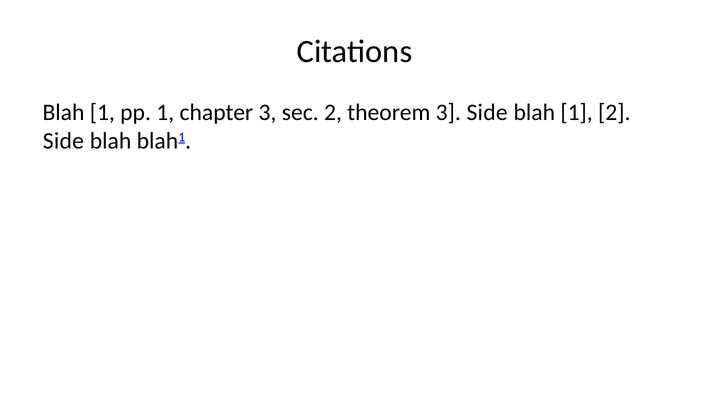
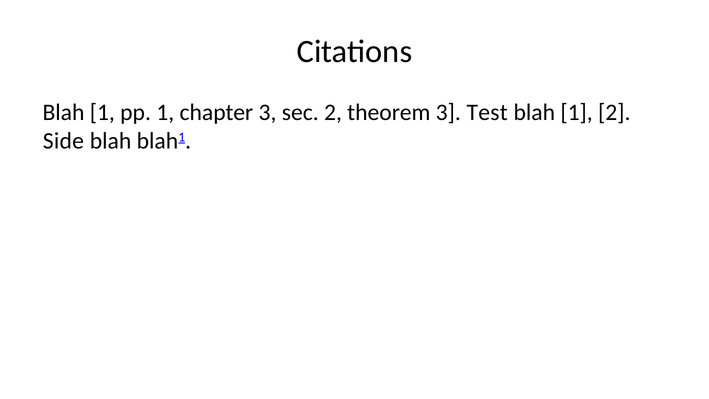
3 Side: Side -> Test
